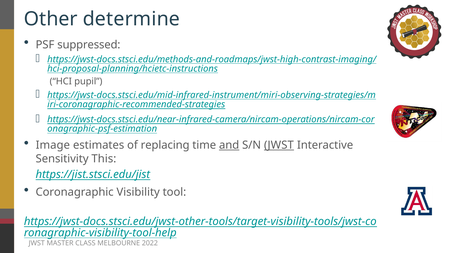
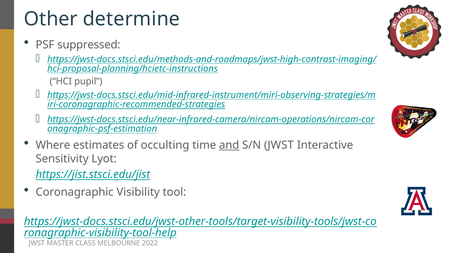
Image: Image -> Where
replacing: replacing -> occulting
JWST at (279, 145) underline: present -> none
This: This -> Lyot
